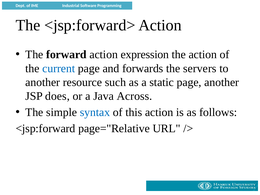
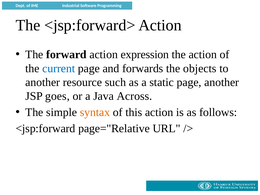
servers: servers -> objects
does: does -> goes
syntax colour: blue -> orange
